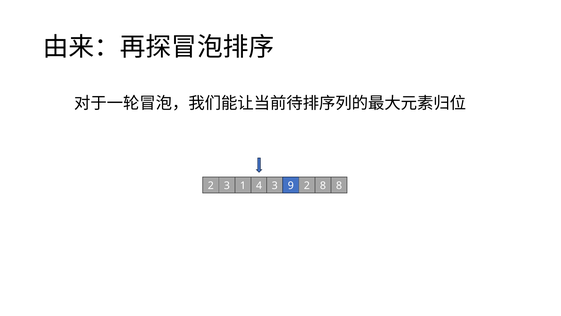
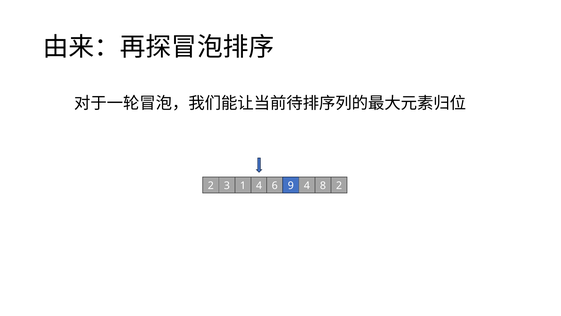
4 3: 3 -> 6
9 2: 2 -> 4
8 8: 8 -> 2
